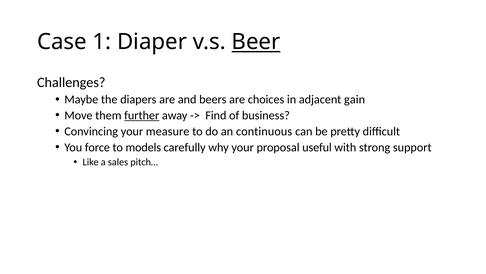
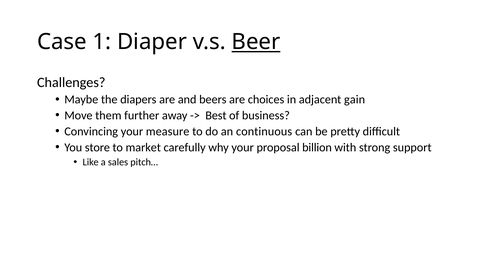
further underline: present -> none
Find: Find -> Best
force: force -> store
models: models -> market
useful: useful -> billion
